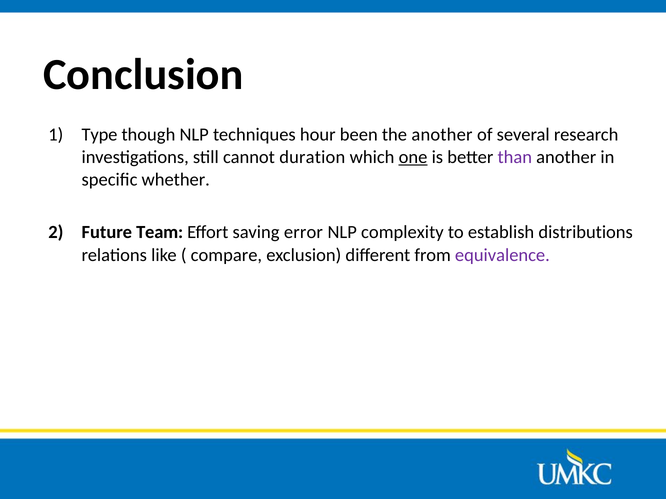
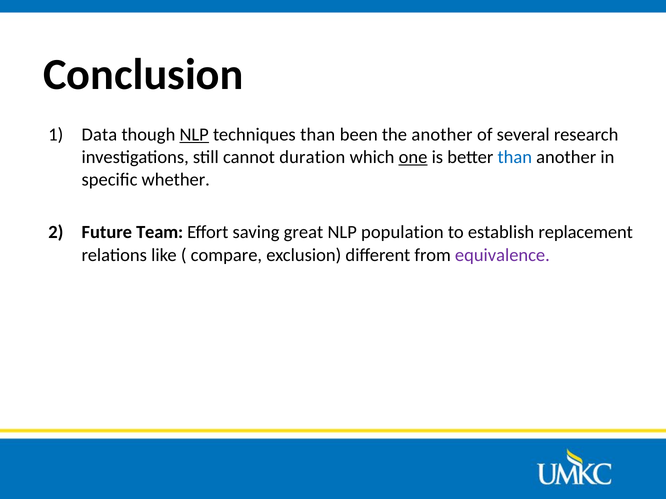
Type: Type -> Data
NLP at (194, 135) underline: none -> present
techniques hour: hour -> than
than at (515, 157) colour: purple -> blue
error: error -> great
complexity: complexity -> population
distributions: distributions -> replacement
